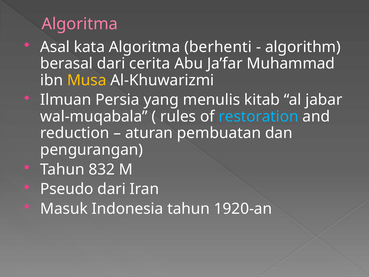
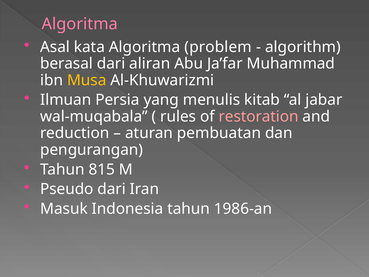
berhenti: berhenti -> problem
cerita: cerita -> aliran
restoration colour: light blue -> pink
832: 832 -> 815
1920-an: 1920-an -> 1986-an
